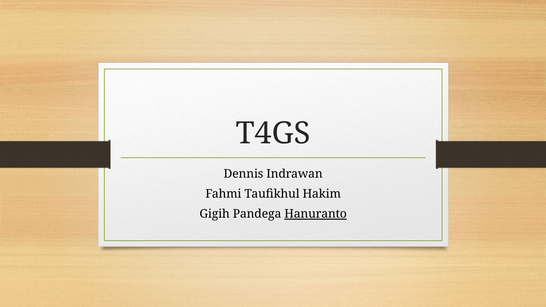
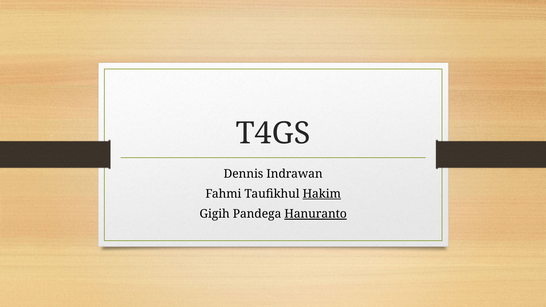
Hakim underline: none -> present
